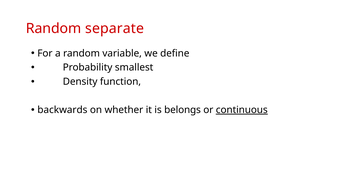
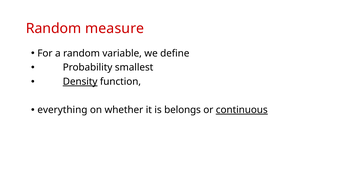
separate: separate -> measure
Density underline: none -> present
backwards: backwards -> everything
